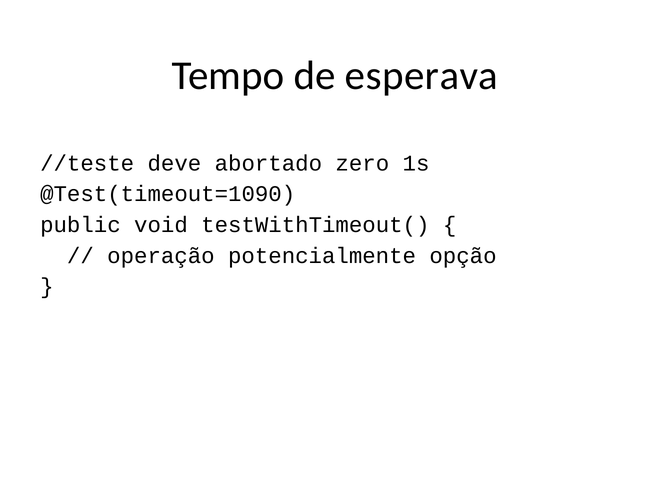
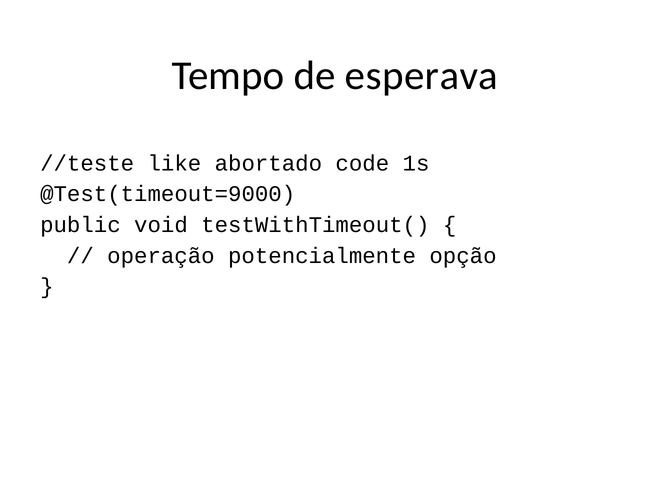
deve: deve -> like
zero: zero -> code
@Test(timeout=1090: @Test(timeout=1090 -> @Test(timeout=9000
